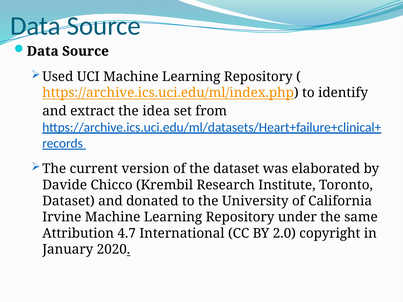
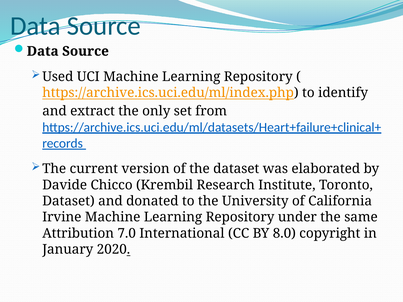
idea: idea -> only
4.7: 4.7 -> 7.0
2.0: 2.0 -> 8.0
